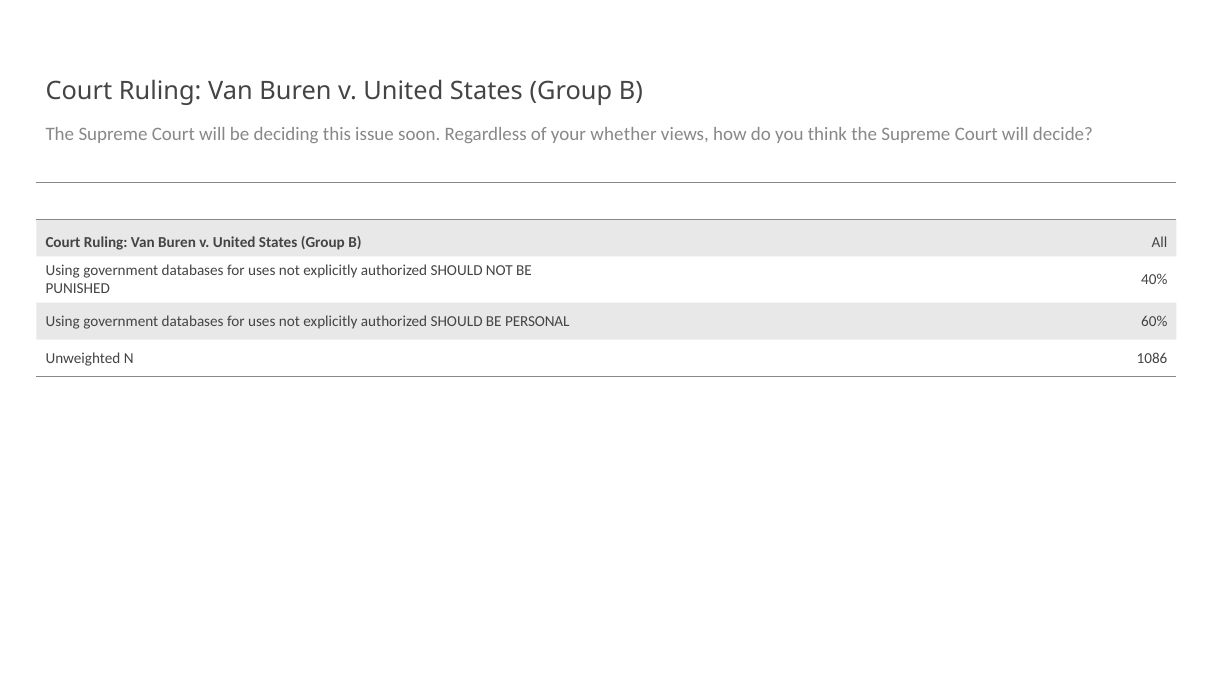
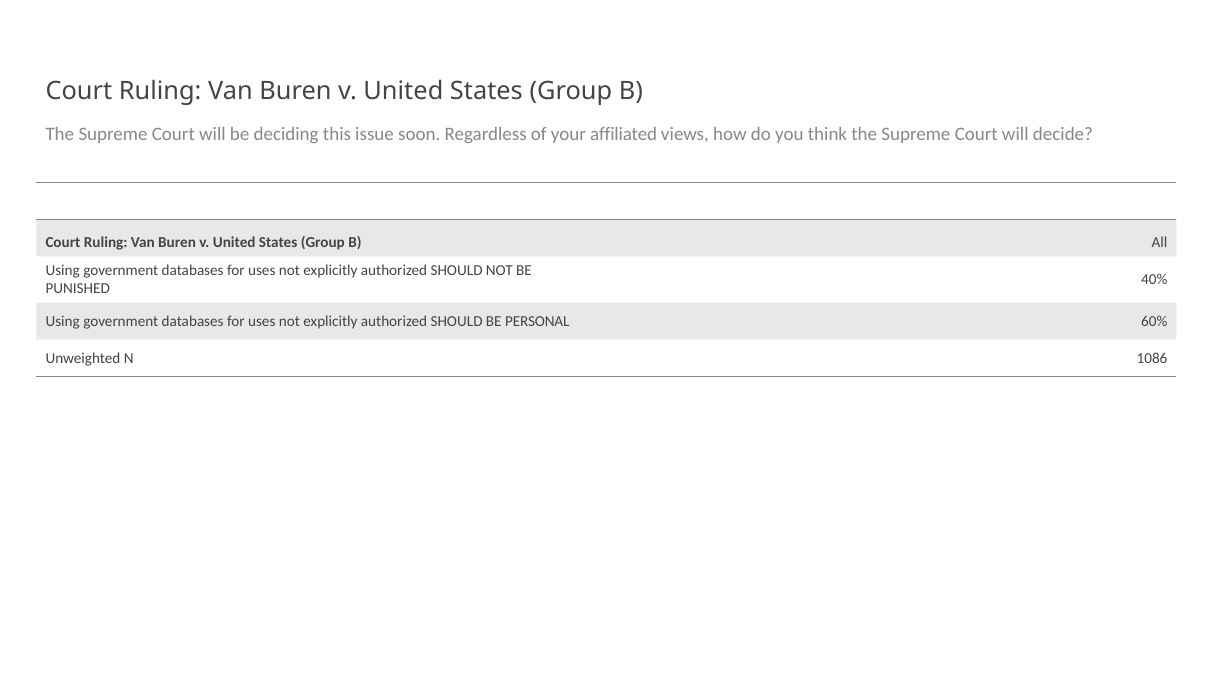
whether: whether -> affiliated
